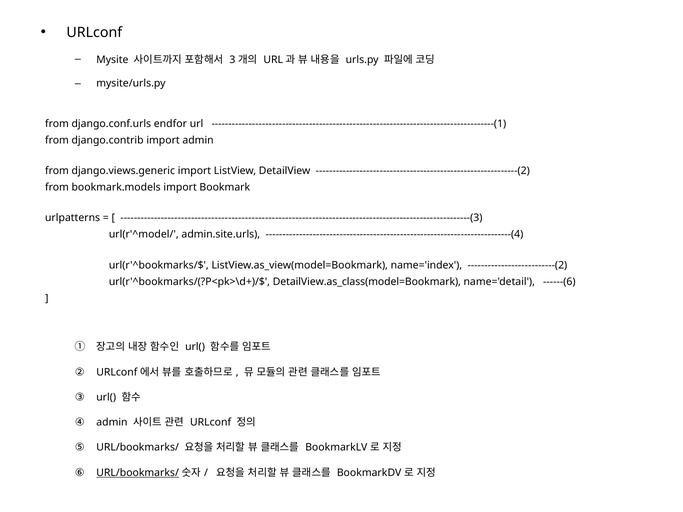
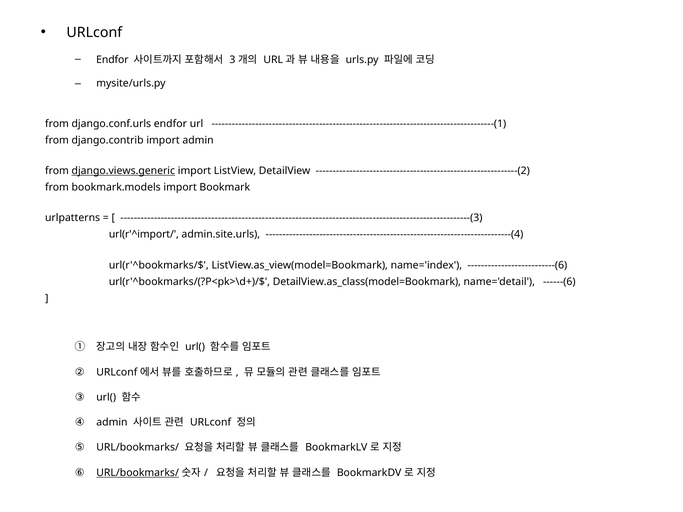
Mysite at (112, 60): Mysite -> Endfor
django.views.generic underline: none -> present
url(r'^model/: url(r'^model/ -> url(r'^import/
--------------------------(2: --------------------------(2 -> --------------------------(6
